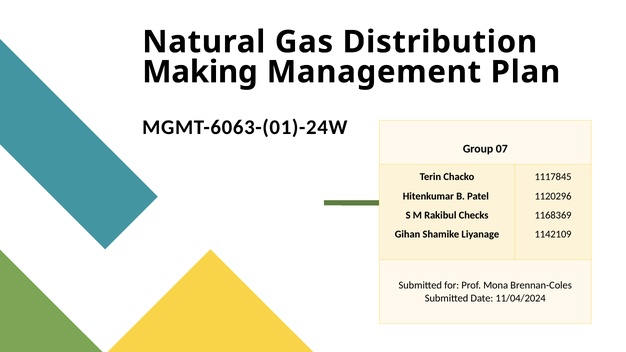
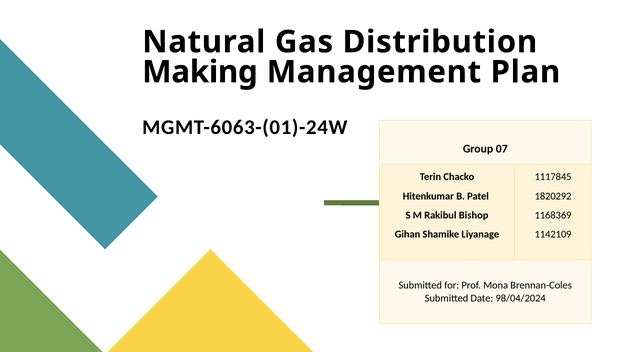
1120296: 1120296 -> 1820292
Checks: Checks -> Bishop
11/04/2024: 11/04/2024 -> 98/04/2024
